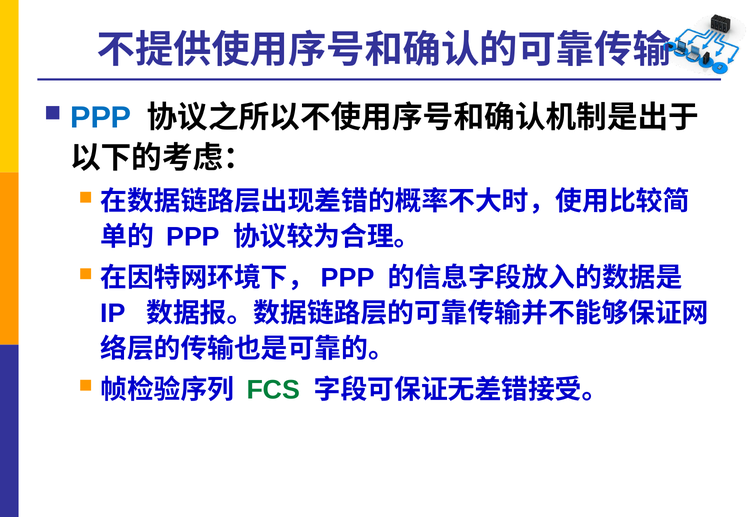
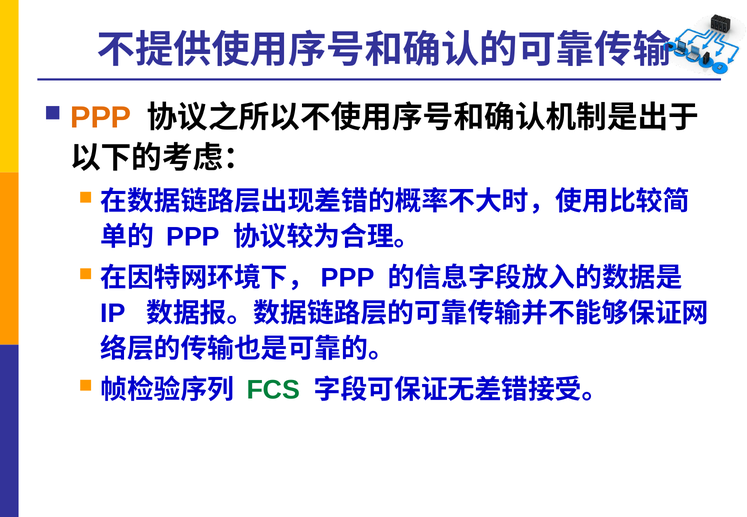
PPP at (101, 118) colour: blue -> orange
